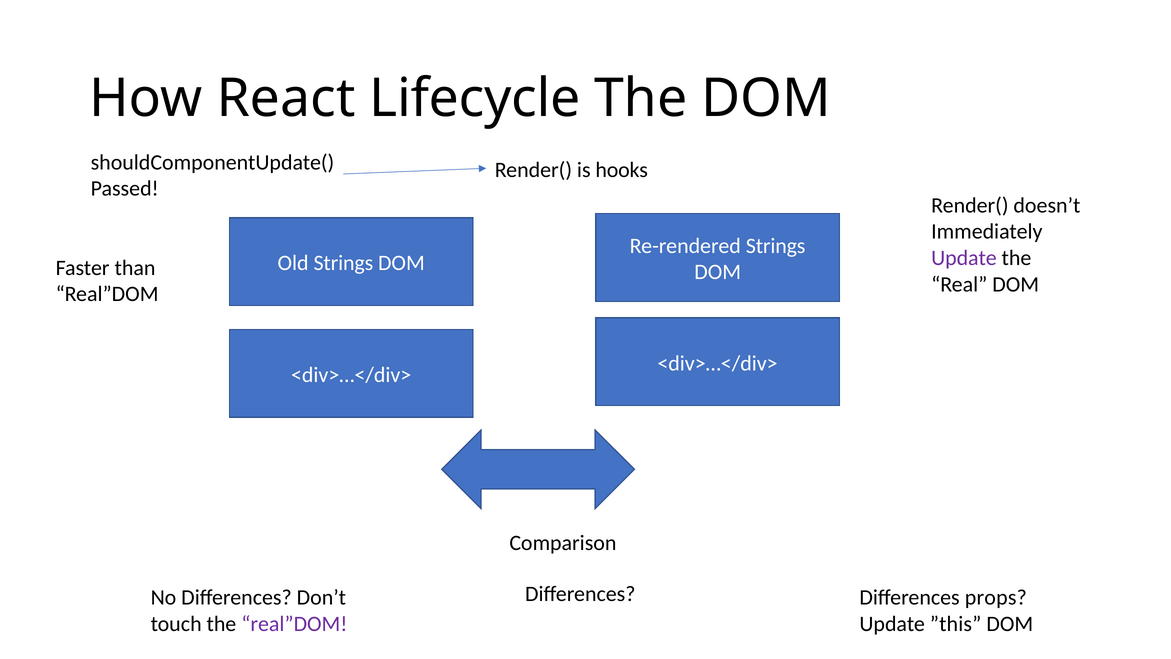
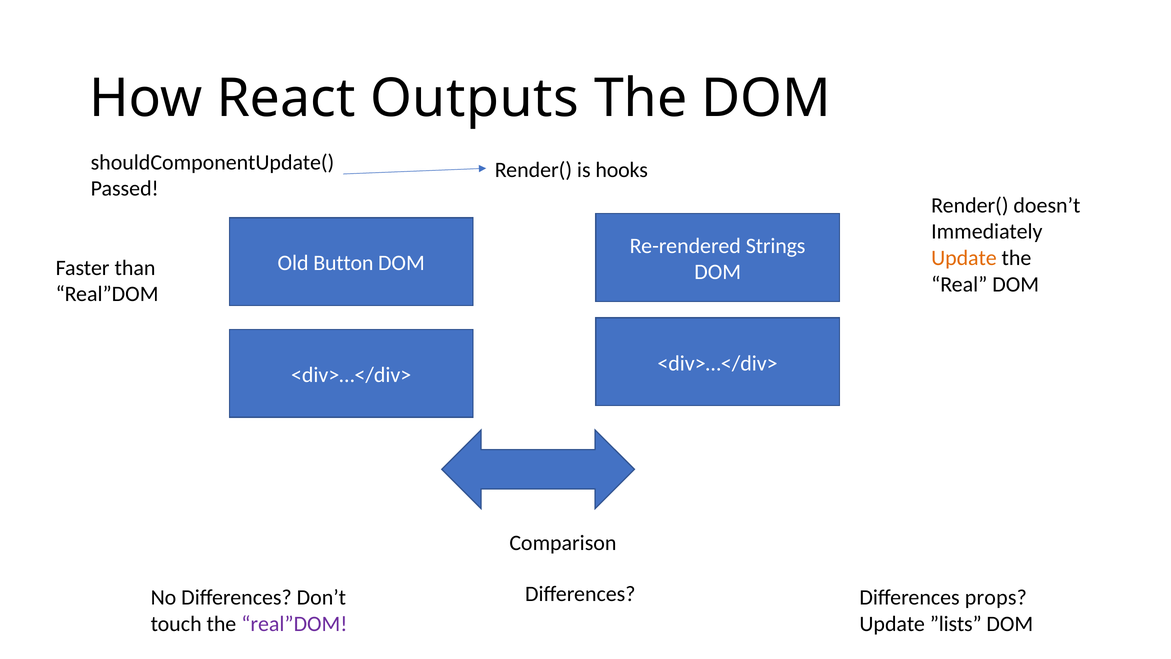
Lifecycle: Lifecycle -> Outputs
Update at (964, 258) colour: purple -> orange
Old Strings: Strings -> Button
”this: ”this -> ”lists
